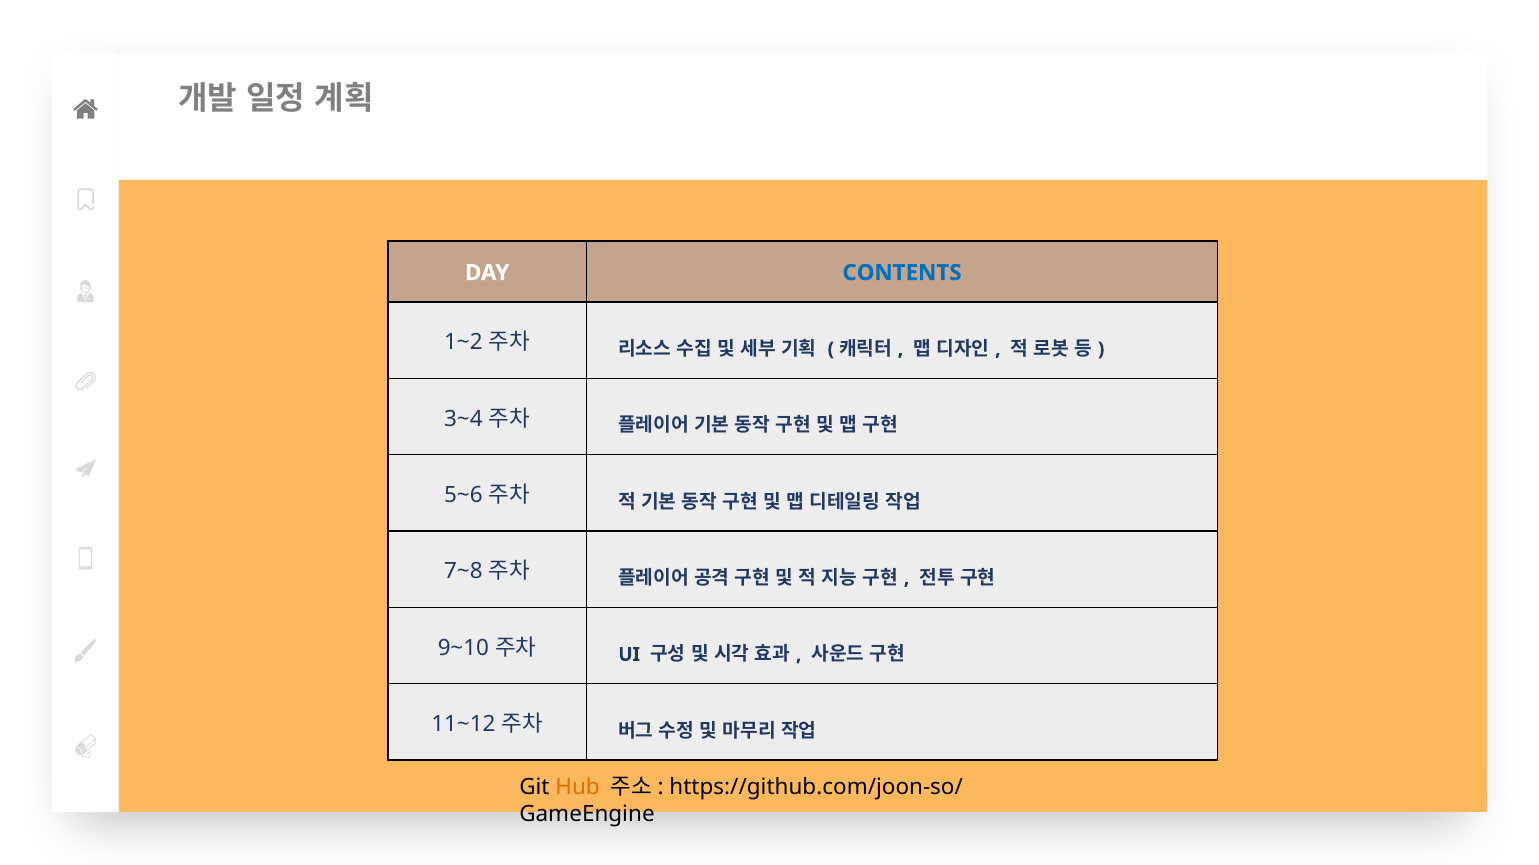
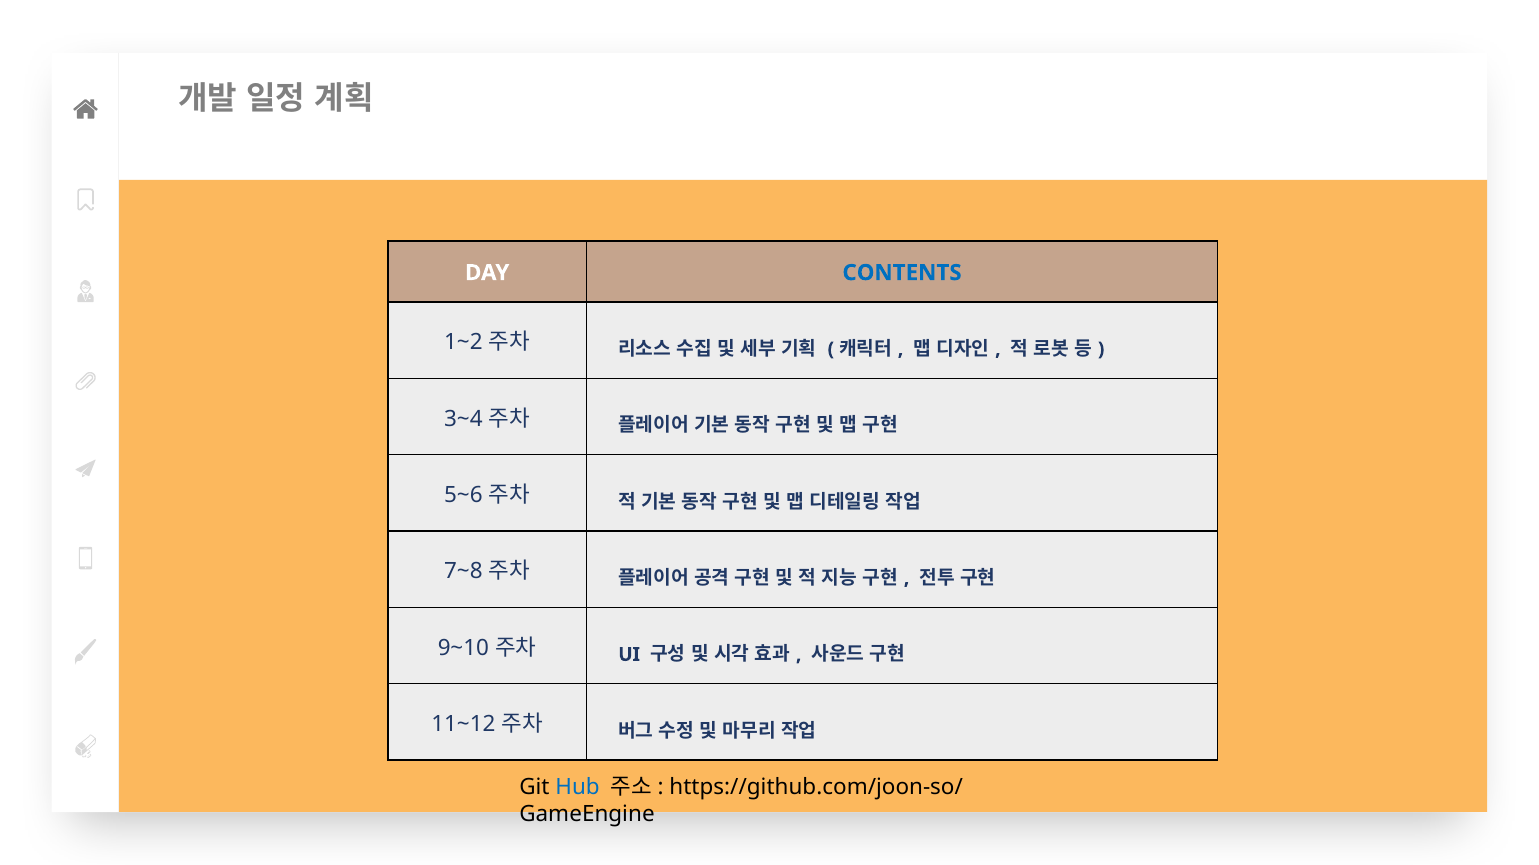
Hub colour: orange -> blue
